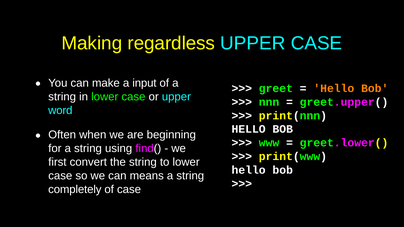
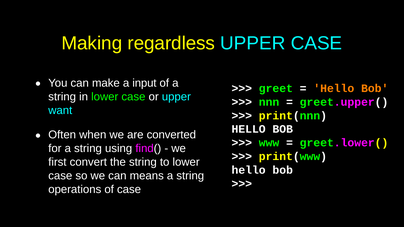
word: word -> want
beginning: beginning -> converted
completely: completely -> operations
